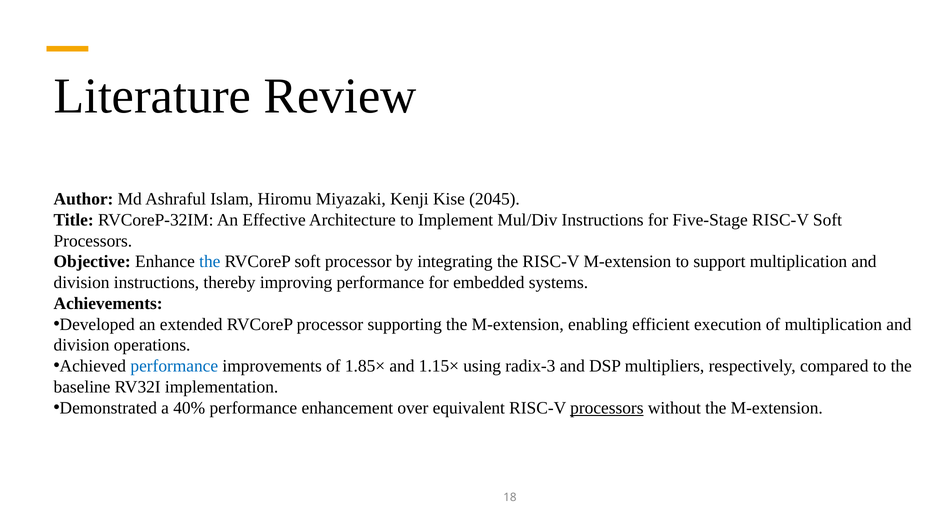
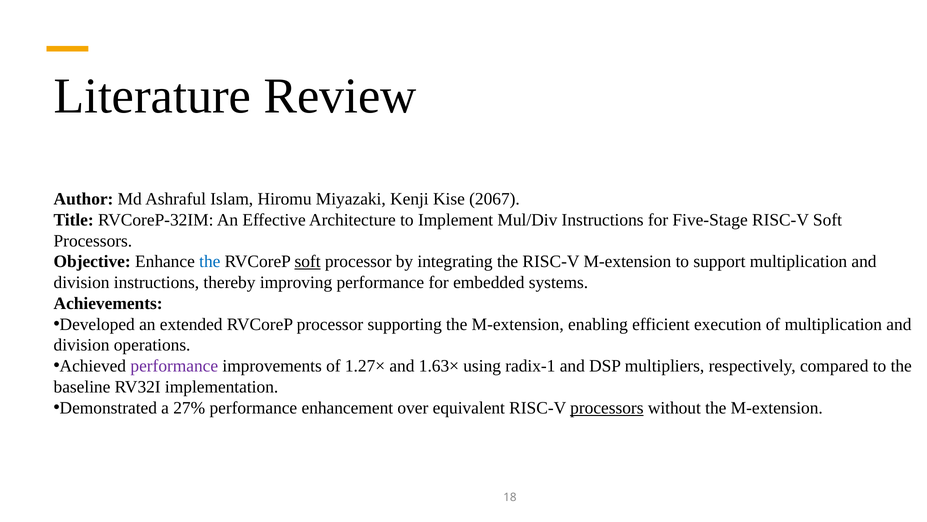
2045: 2045 -> 2067
soft at (308, 261) underline: none -> present
performance at (174, 366) colour: blue -> purple
1.85×: 1.85× -> 1.27×
1.15×: 1.15× -> 1.63×
radix-3: radix-3 -> radix-1
40%: 40% -> 27%
